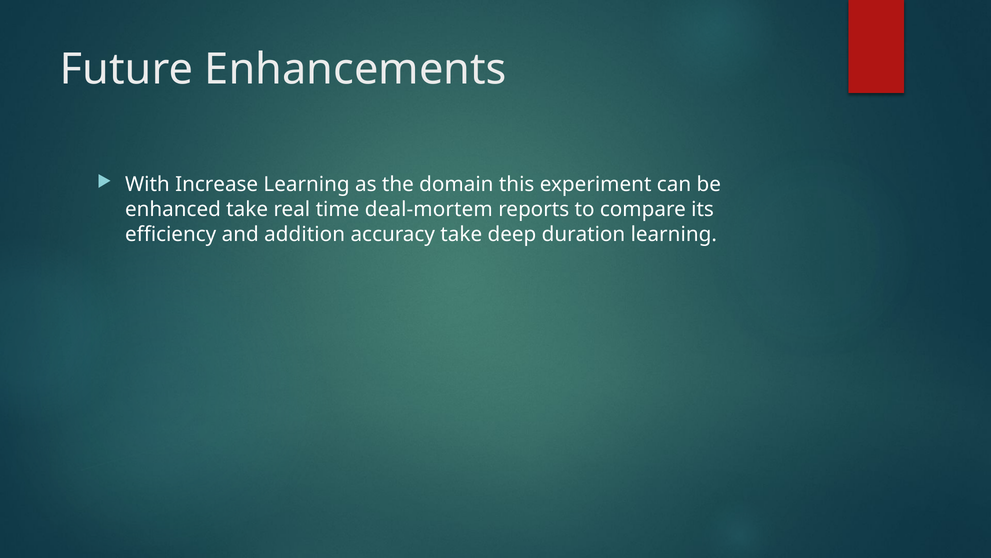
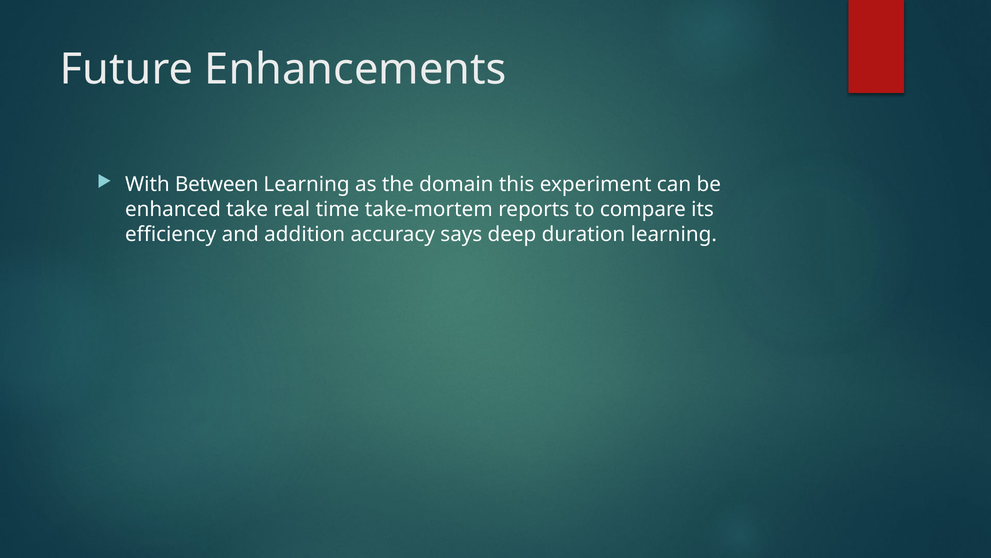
Increase: Increase -> Between
deal-mortem: deal-mortem -> take-mortem
accuracy take: take -> says
